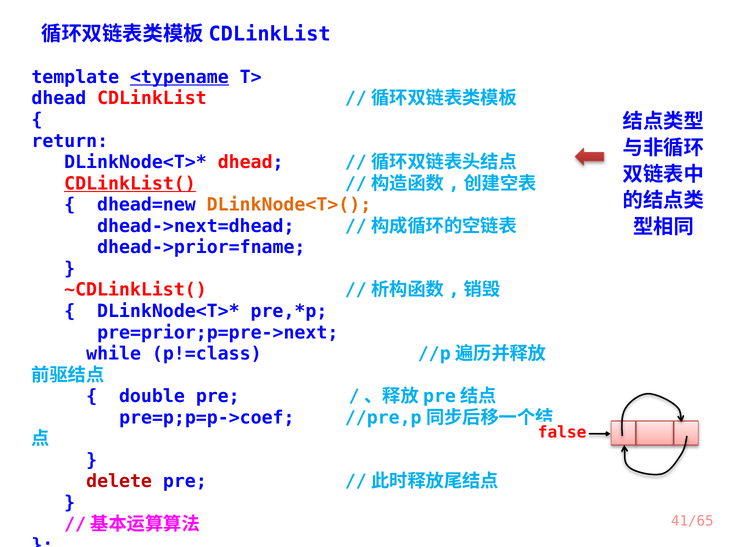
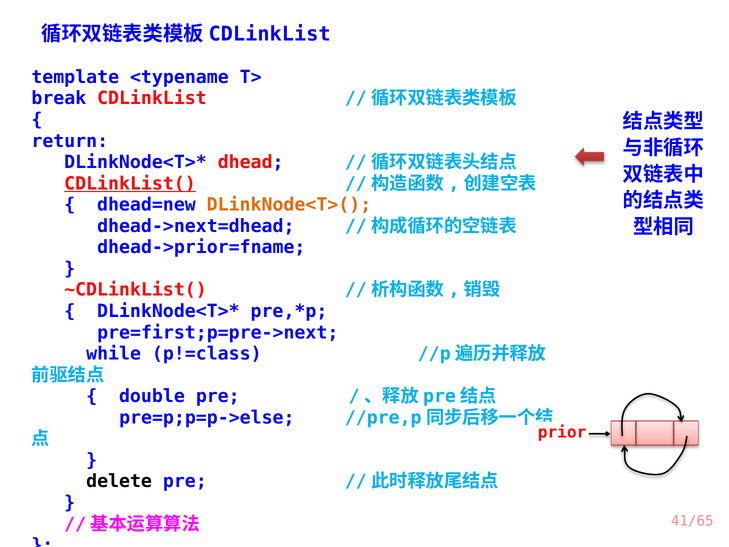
<typename underline: present -> none
dhead at (59, 98): dhead -> break
pre=prior;p=pre->next: pre=prior;p=pre->next -> pre=first;p=pre->next
pre=p;p=p->coef: pre=p;p=p->coef -> pre=p;p=p->else
false: false -> prior
delete colour: red -> black
